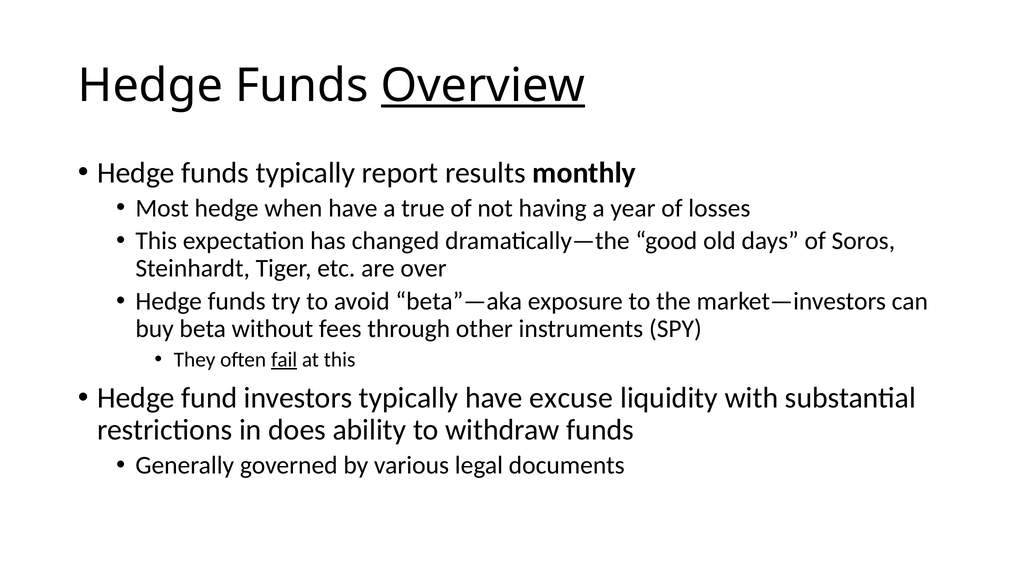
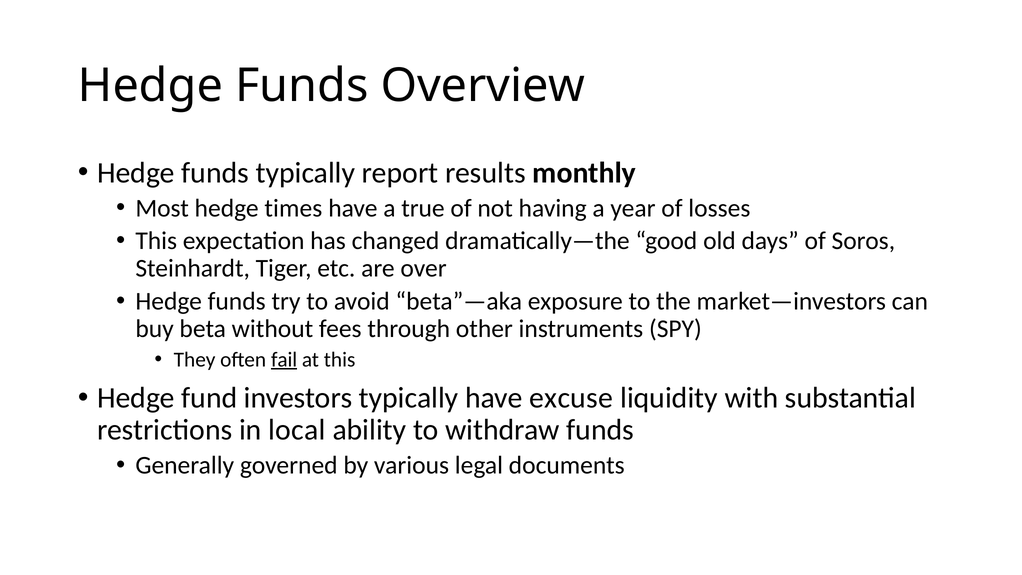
Overview underline: present -> none
when: when -> times
does: does -> local
